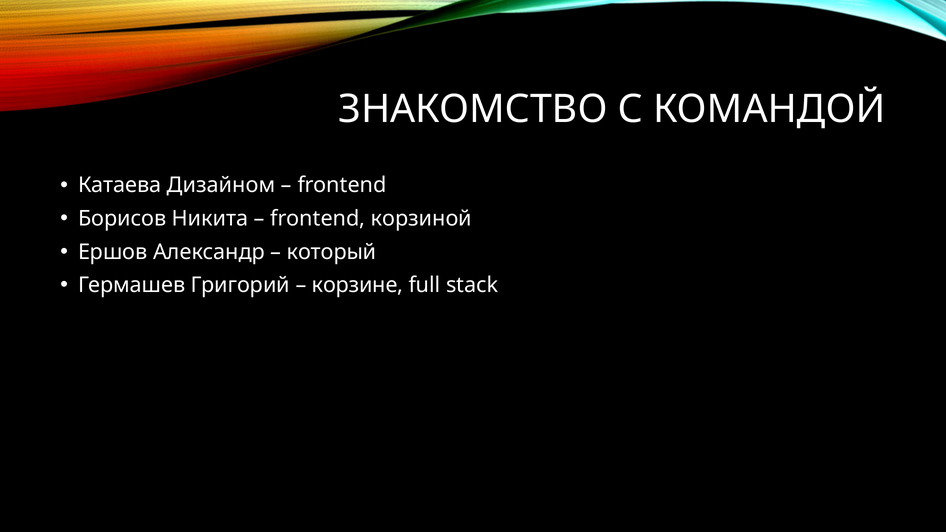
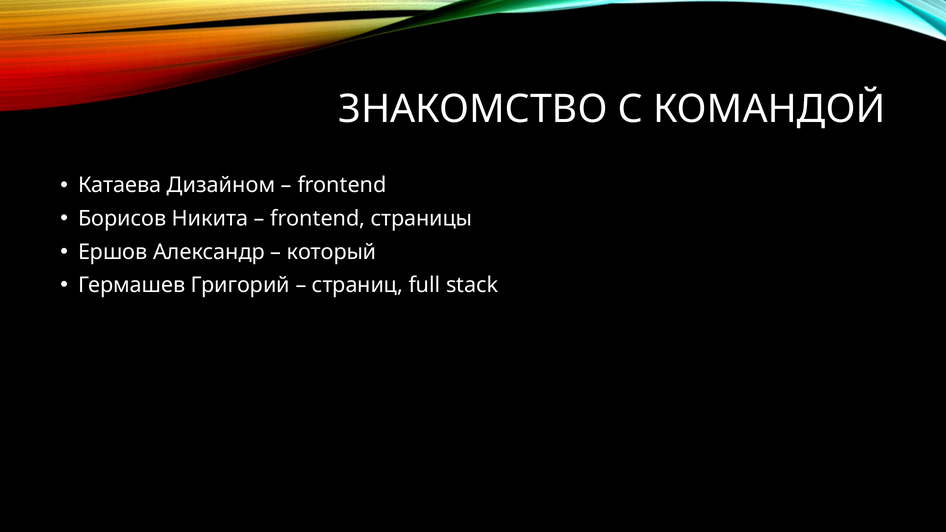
корзиной: корзиной -> страницы
корзине: корзине -> страниц
